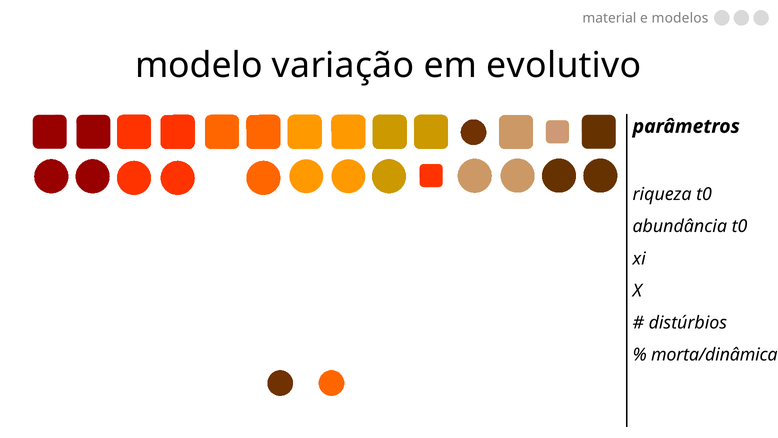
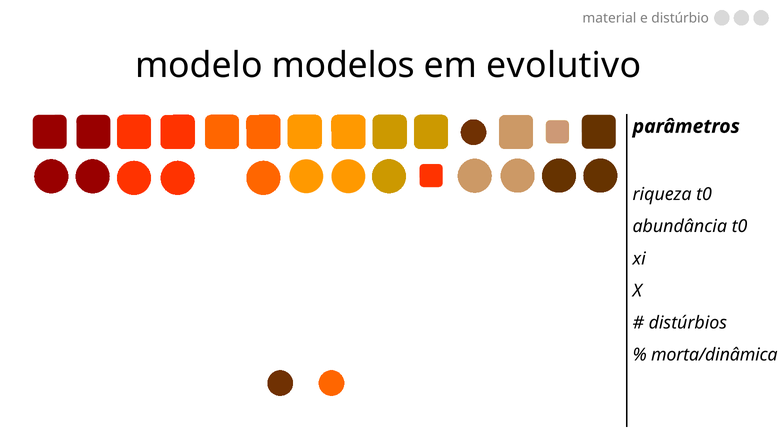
modelos: modelos -> distúrbio
variação: variação -> modelos
